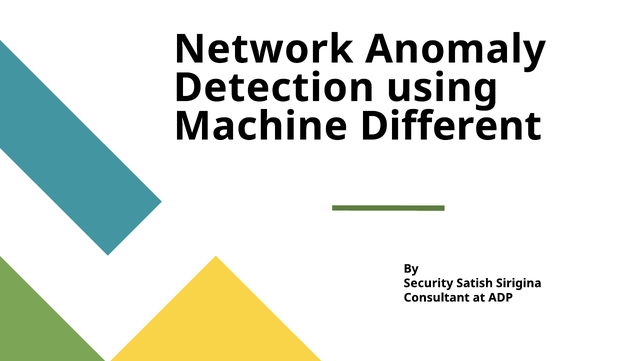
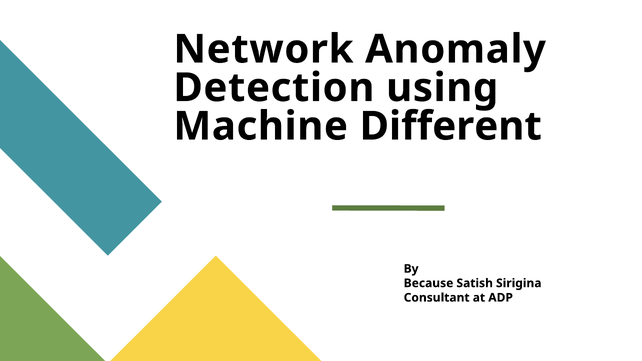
Security: Security -> Because
